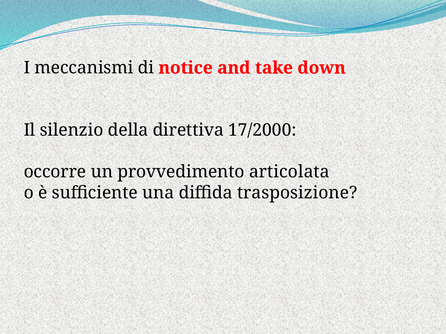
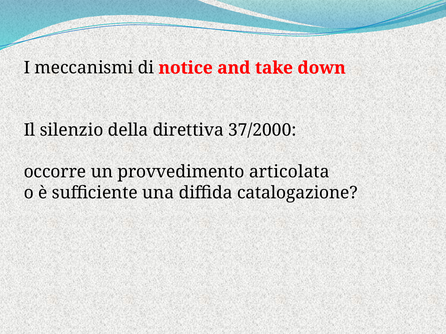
17/2000: 17/2000 -> 37/2000
trasposizione: trasposizione -> catalogazione
